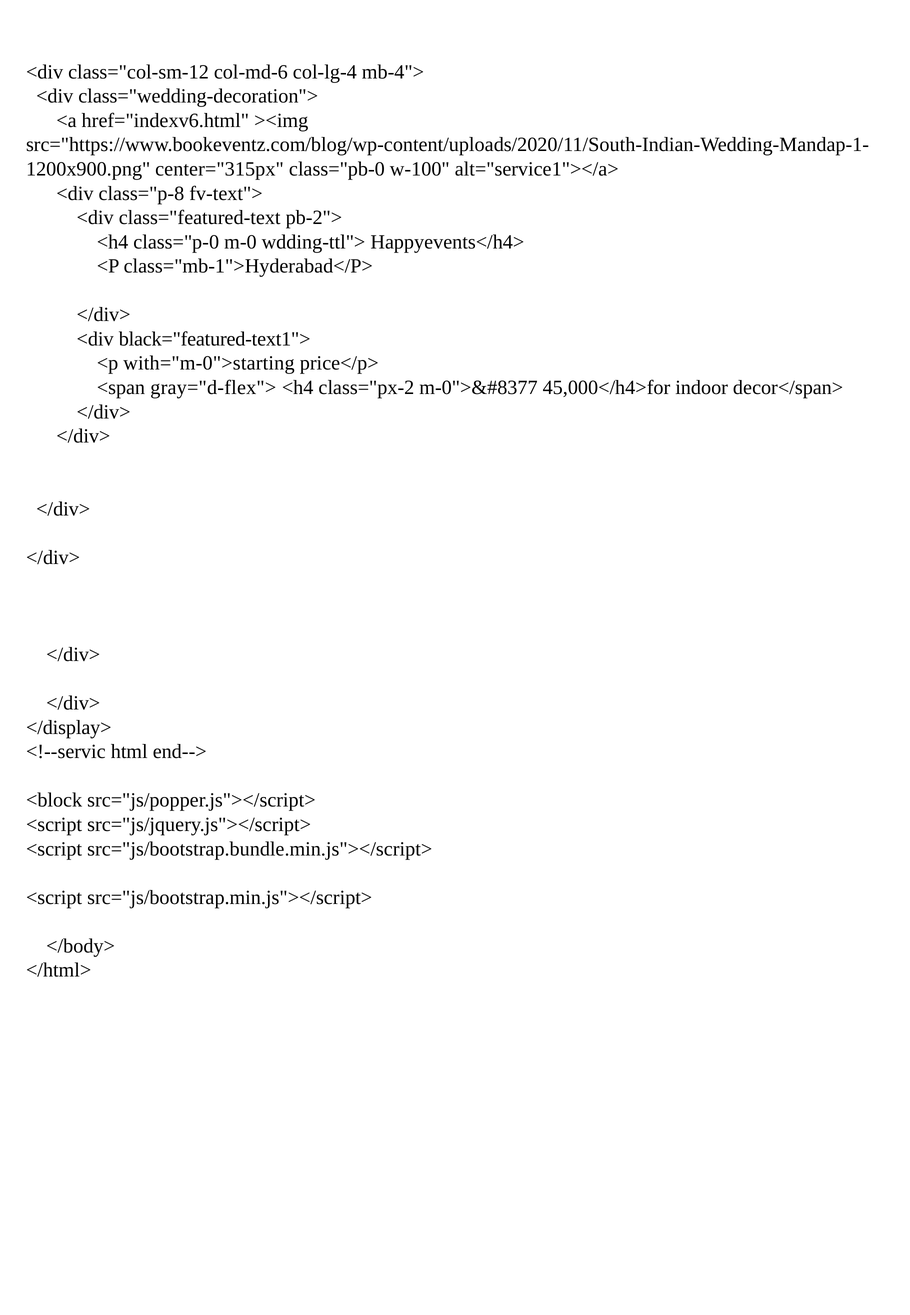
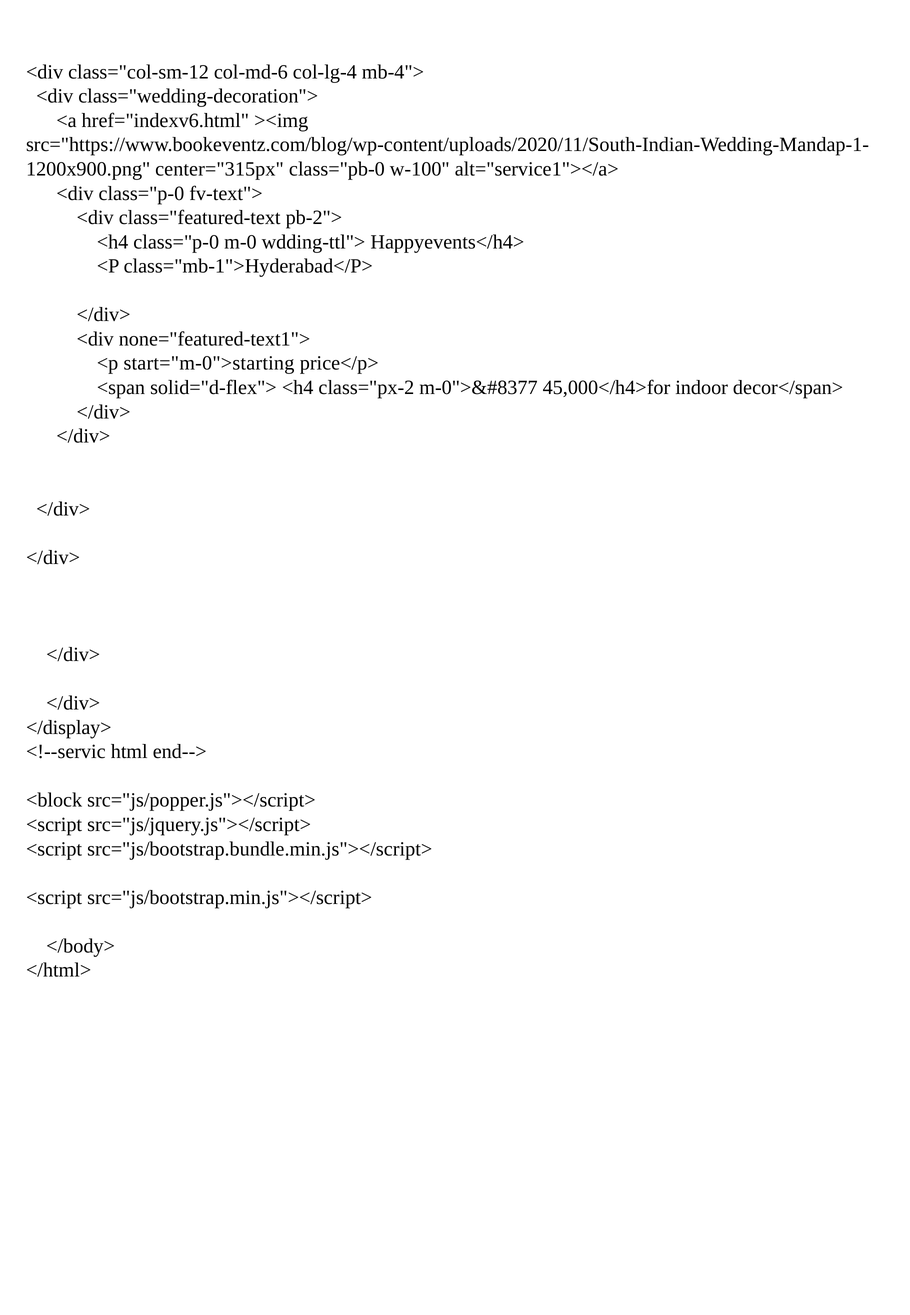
<div class="p-8: class="p-8 -> class="p-0
black="featured-text1">: black="featured-text1"> -> none="featured-text1">
with="m-0">starting: with="m-0">starting -> start="m-0">starting
gray="d-flex">: gray="d-flex"> -> solid="d-flex">
